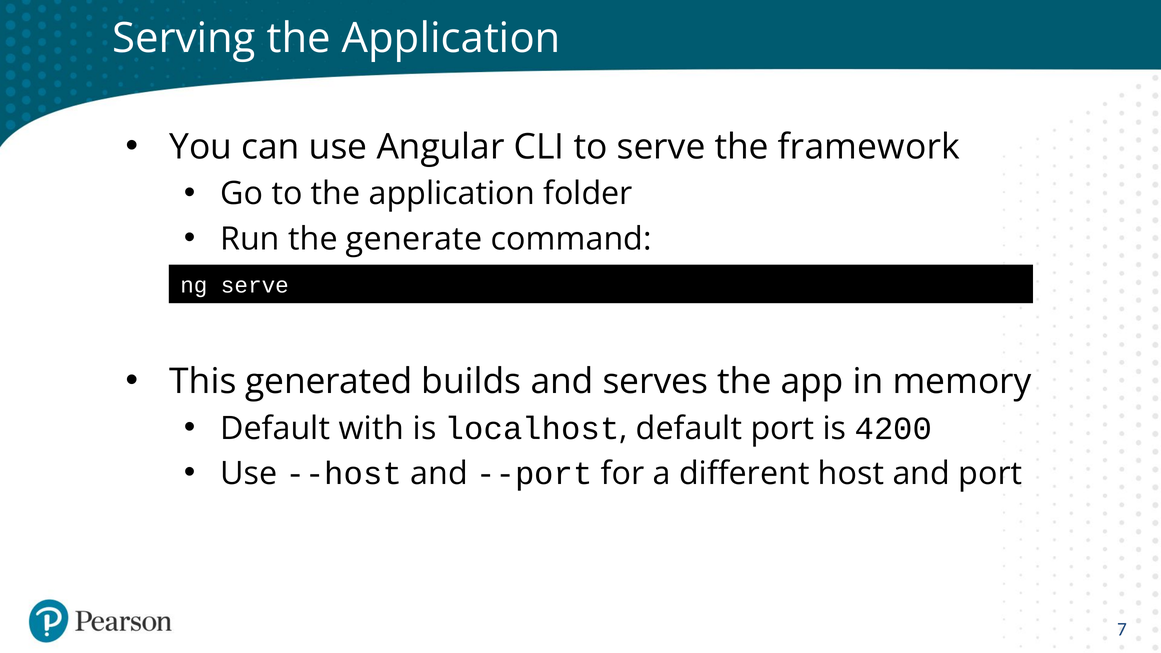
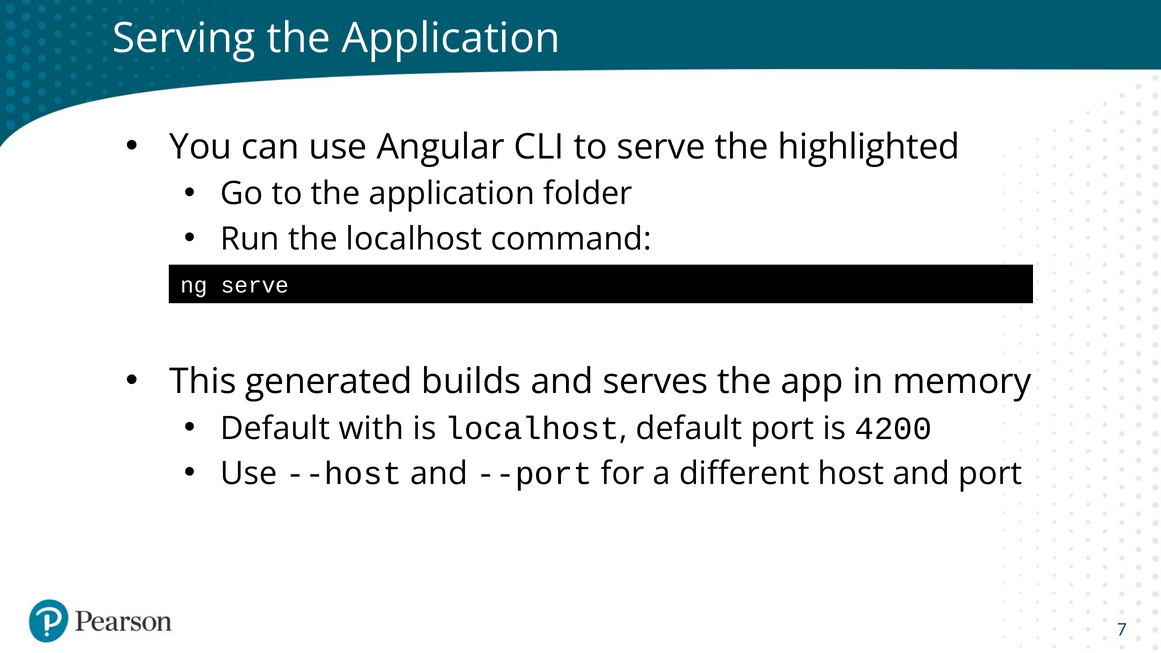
framework: framework -> highlighted
the generate: generate -> localhost
